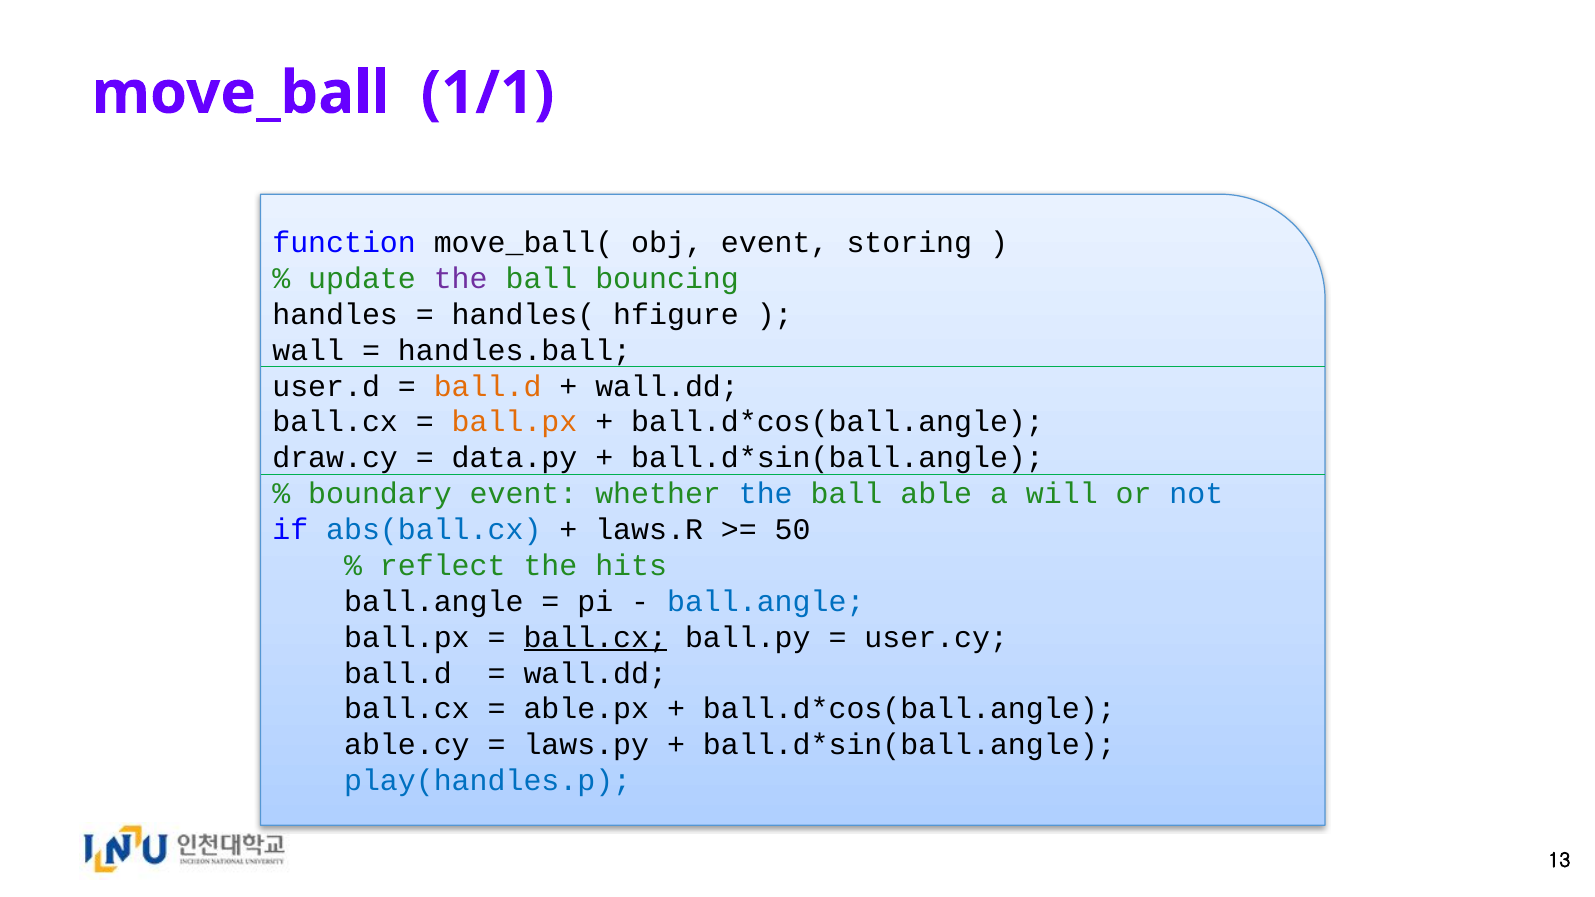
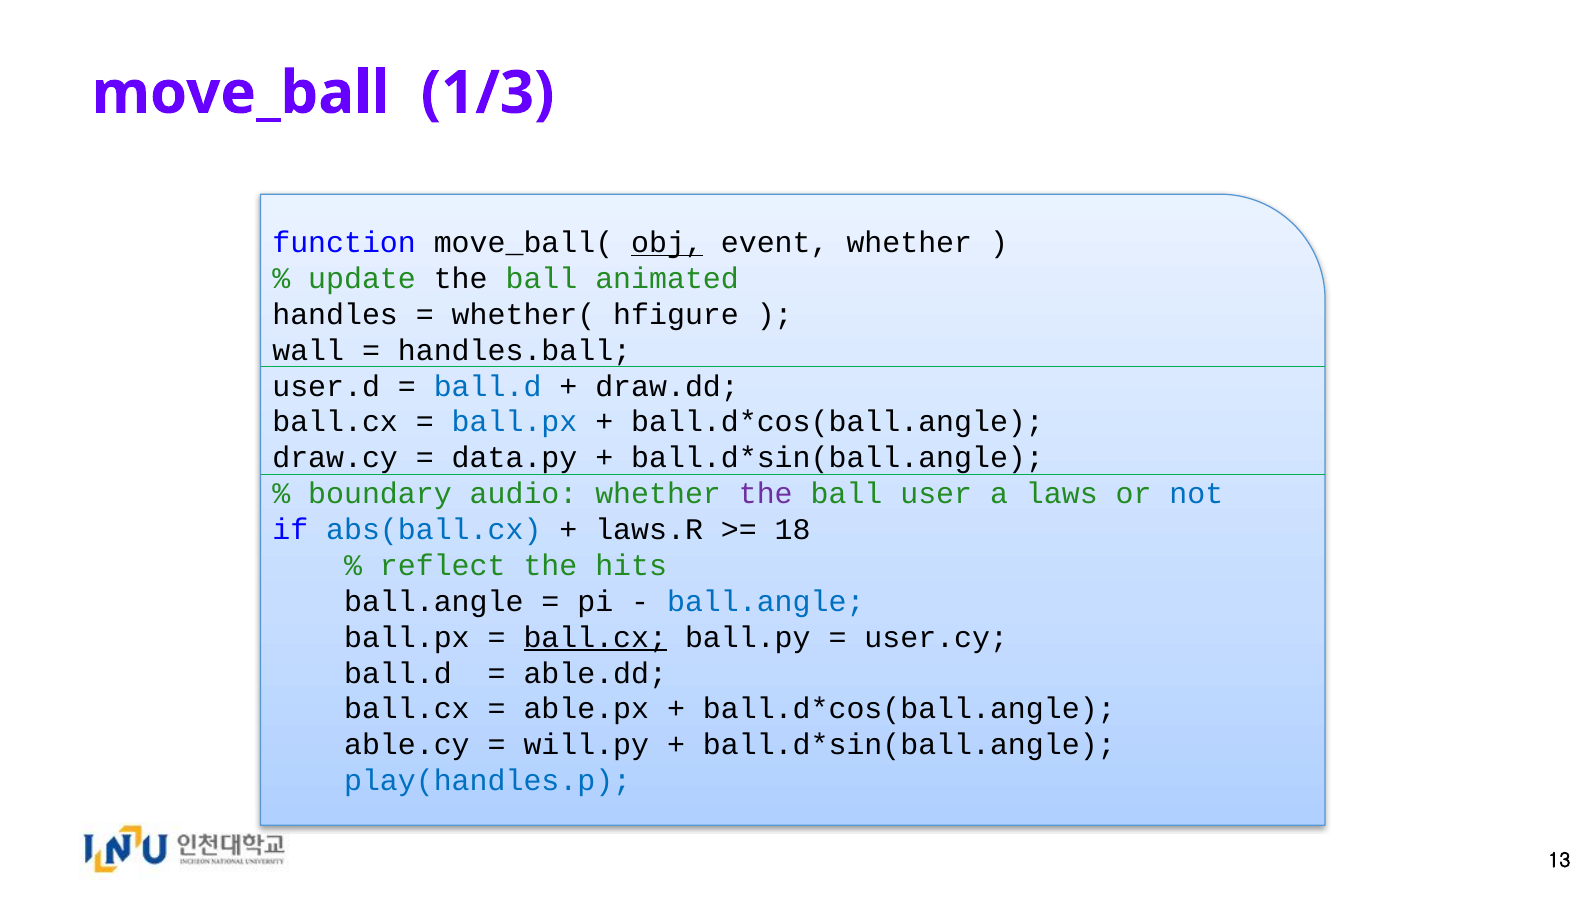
1/1: 1/1 -> 1/3
obj underline: none -> present
event storing: storing -> whether
the at (461, 279) colour: purple -> black
bouncing: bouncing -> animated
handles(: handles( -> whether(
ball.d at (488, 386) colour: orange -> blue
wall.dd at (667, 386): wall.dd -> draw.dd
ball.px at (515, 422) colour: orange -> blue
boundary event: event -> audio
the at (766, 494) colour: blue -> purple
able: able -> user
will: will -> laws
50: 50 -> 18
wall.dd at (595, 673): wall.dd -> able.dd
laws.py: laws.py -> will.py
